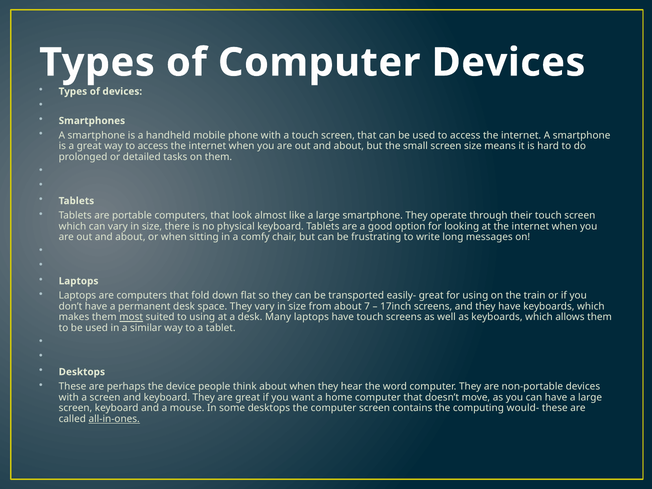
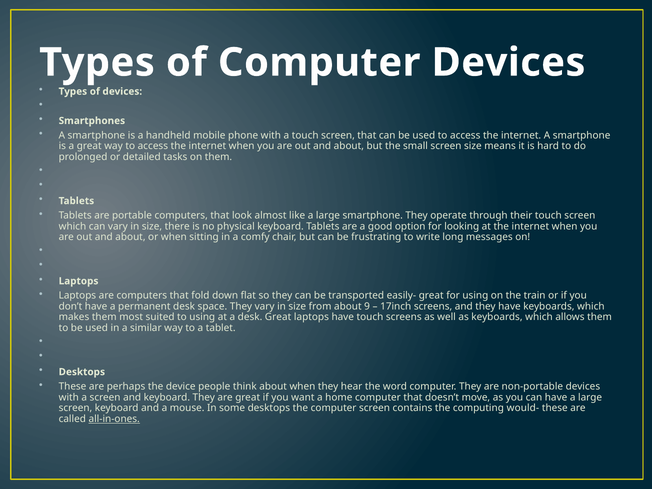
7: 7 -> 9
most underline: present -> none
desk Many: Many -> Great
